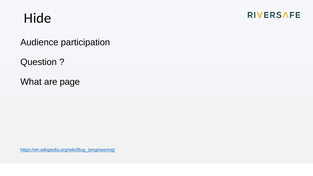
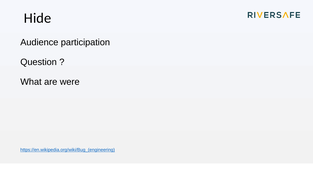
page: page -> were
